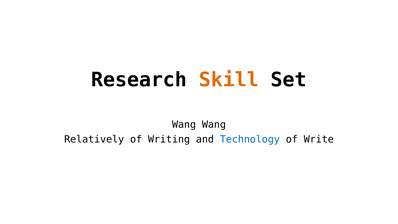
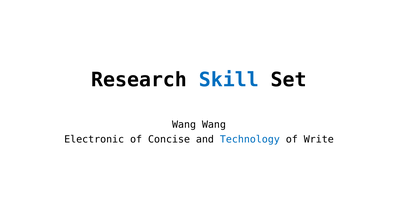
Skill colour: orange -> blue
Relatively: Relatively -> Electronic
Writing: Writing -> Concise
